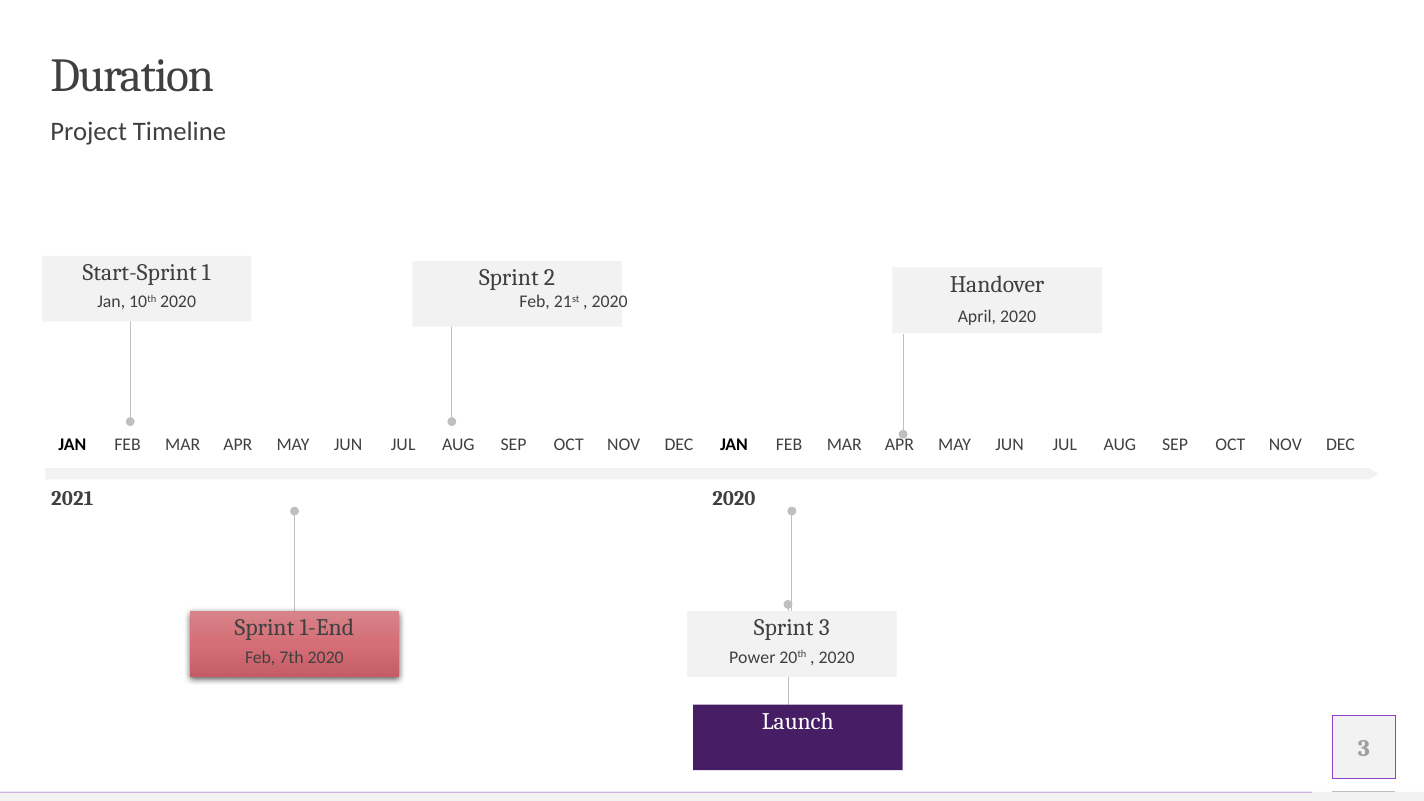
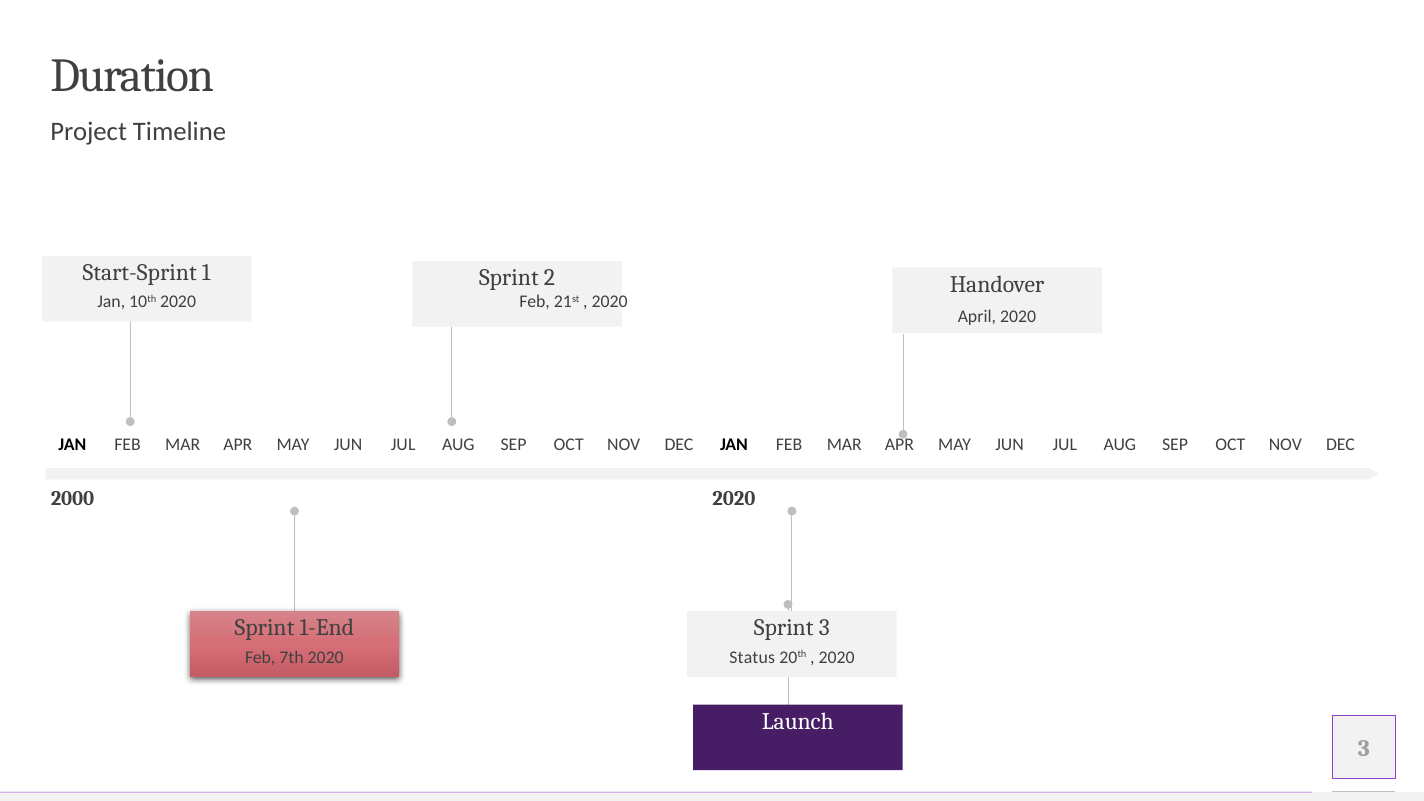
2021: 2021 -> 2000
Power: Power -> Status
